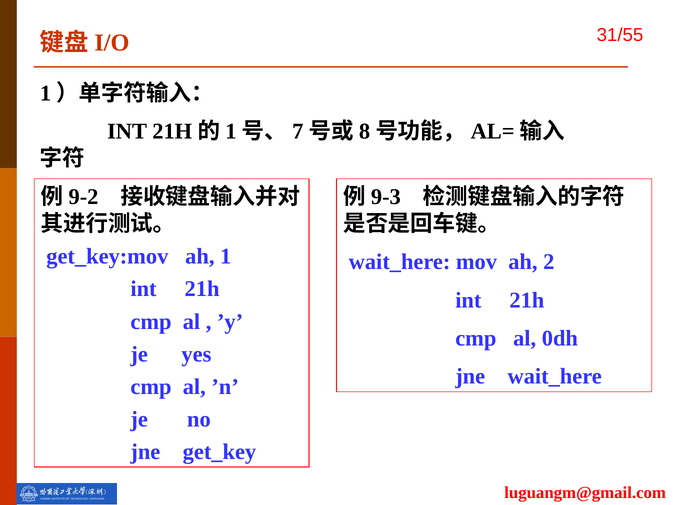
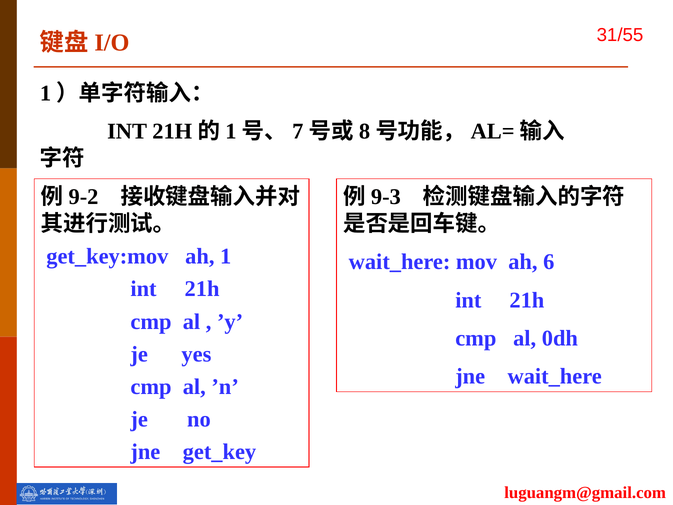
2: 2 -> 6
